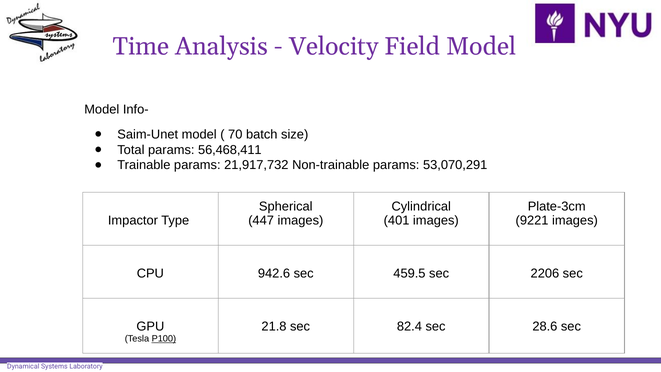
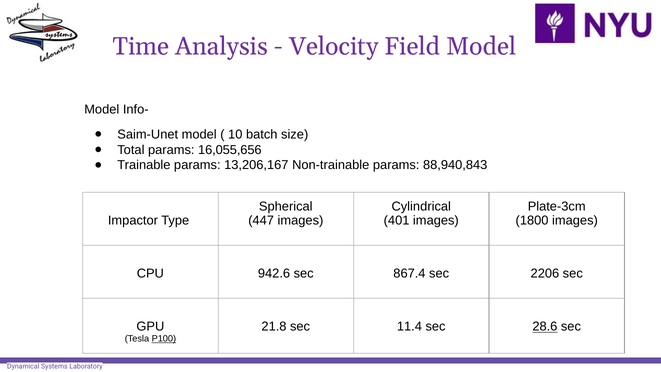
70: 70 -> 10
56,468,411: 56,468,411 -> 16,055,656
21,917,732: 21,917,732 -> 13,206,167
53,070,291: 53,070,291 -> 88,940,843
9221: 9221 -> 1800
459.5: 459.5 -> 867.4
82.4: 82.4 -> 11.4
28.6 underline: none -> present
